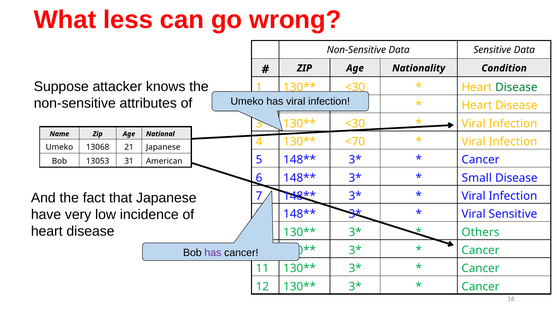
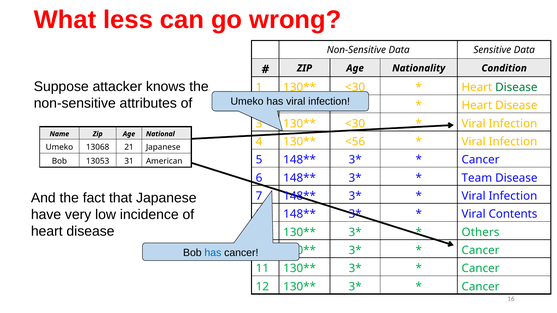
<70: <70 -> <56
Small: Small -> Team
Viral Sensitive: Sensitive -> Contents
has at (213, 253) colour: purple -> blue
